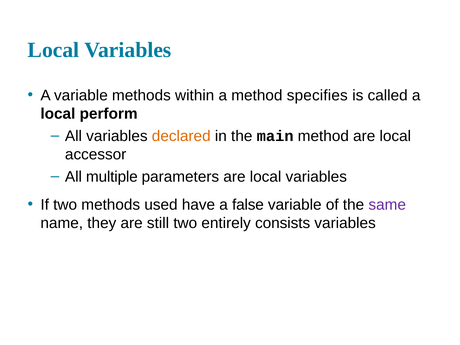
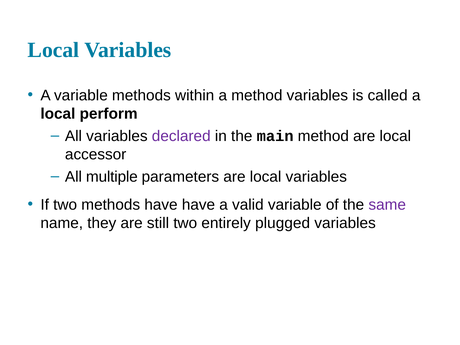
method specifies: specifies -> variables
declared colour: orange -> purple
methods used: used -> have
false: false -> valid
consists: consists -> plugged
